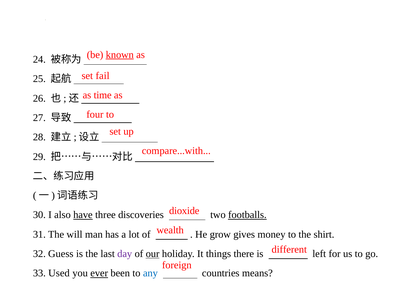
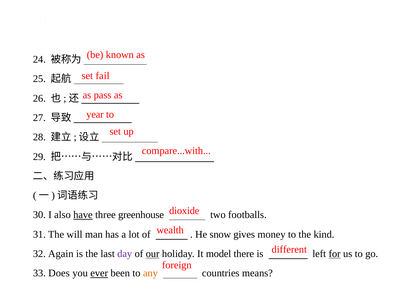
known underline: present -> none
time: time -> pass
four: four -> year
discoveries: discoveries -> greenhouse
footballs underline: present -> none
grow: grow -> snow
shirt: shirt -> kind
Guess: Guess -> Again
things: things -> model
for underline: none -> present
Used: Used -> Does
any colour: blue -> orange
